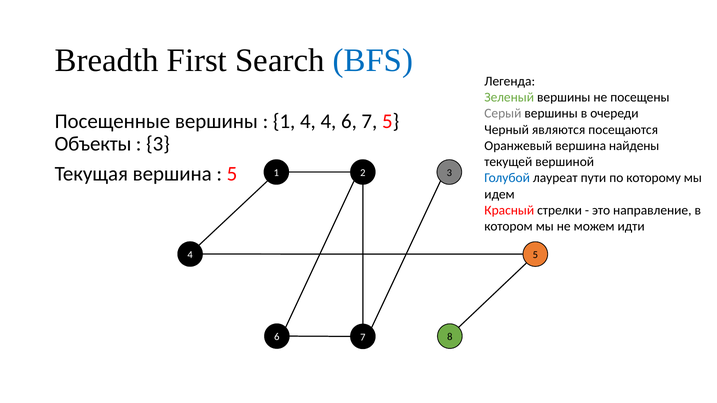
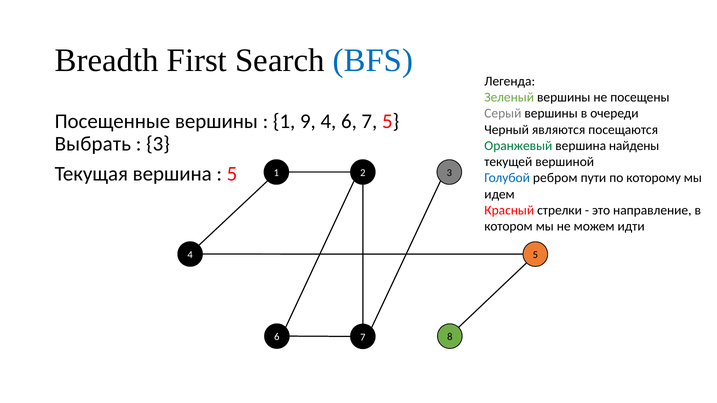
1 4: 4 -> 9
Объекты: Объекты -> Выбрать
Оранжевый colour: black -> green
лауреат: лауреат -> ребром
